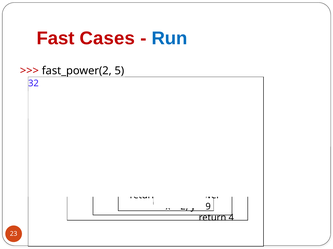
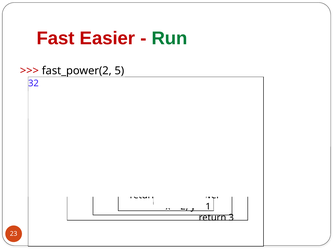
Cases: Cases -> Easier
Run colour: blue -> green
9 at (208, 207): 9 -> 1
return 4: 4 -> 3
